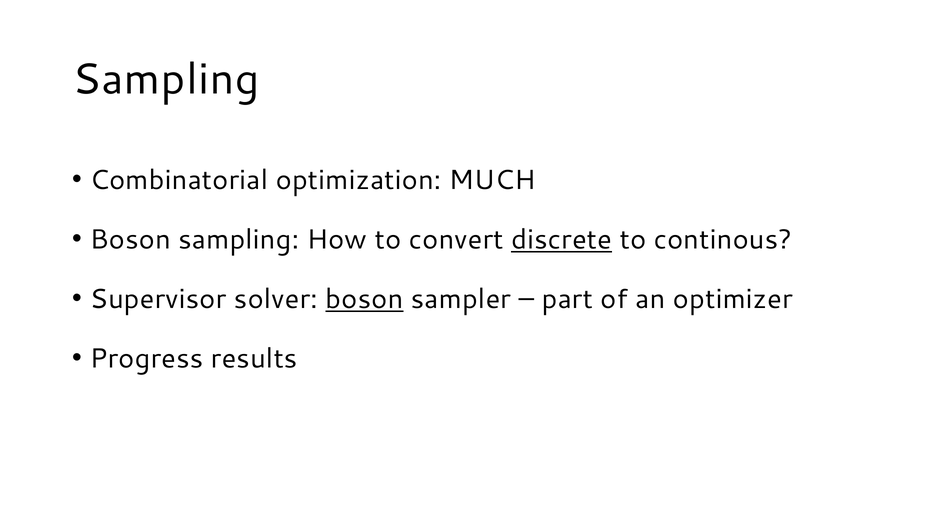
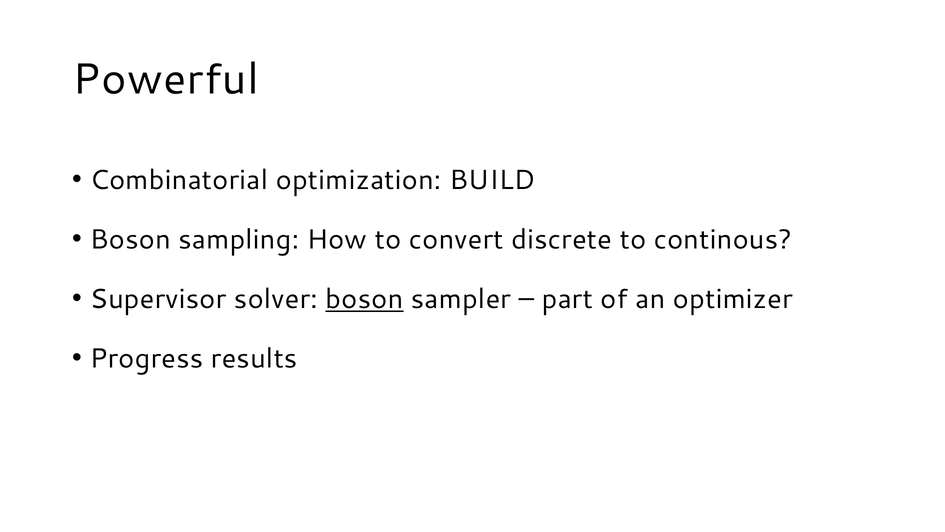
Sampling at (166, 79): Sampling -> Powerful
MUCH: MUCH -> BUILD
discrete underline: present -> none
